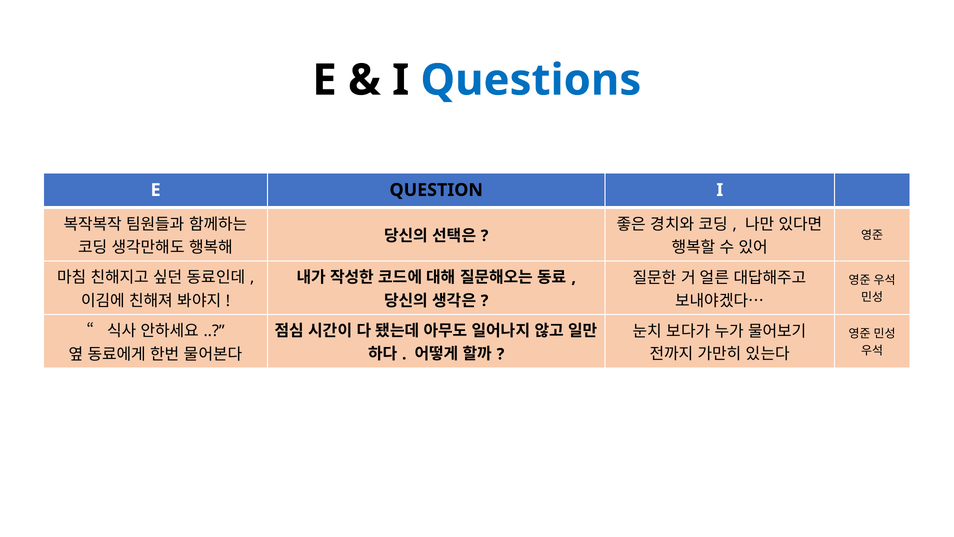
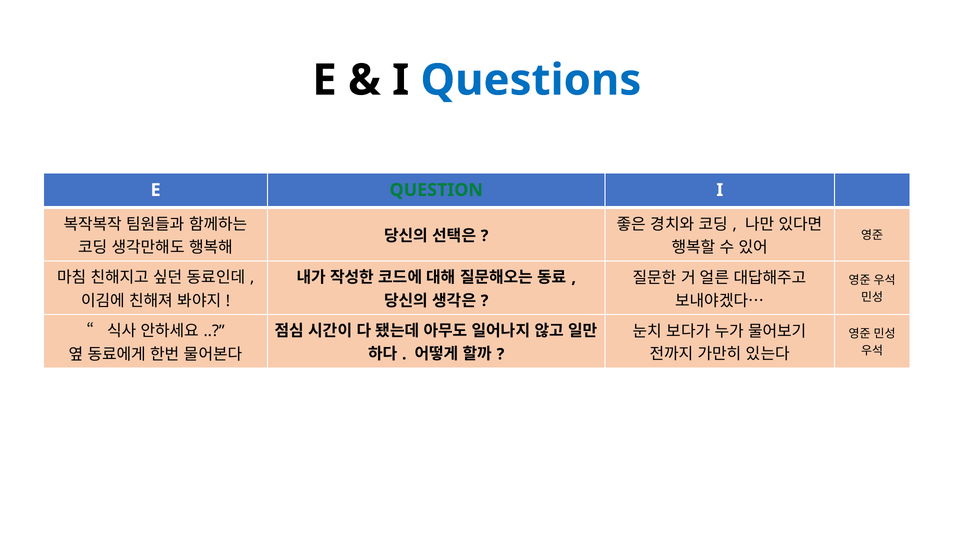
QUESTION colour: black -> green
